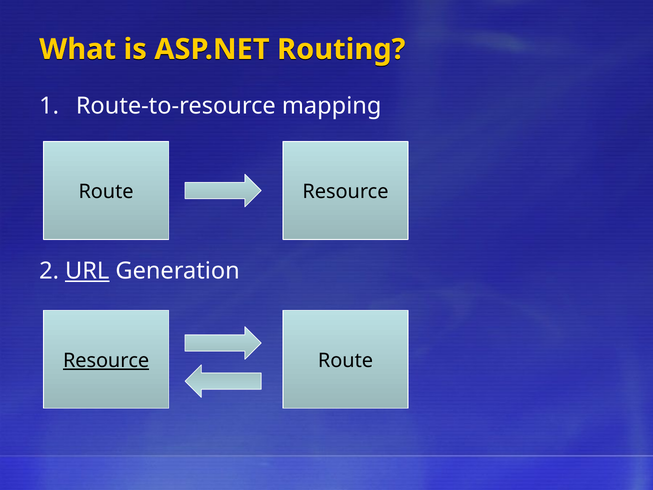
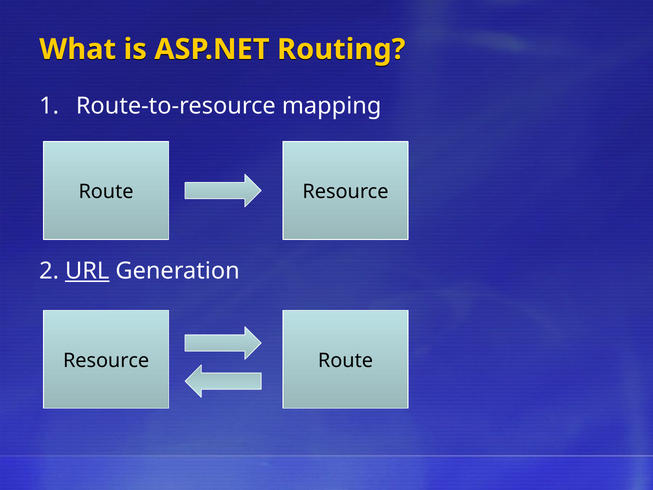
Resource at (106, 361) underline: present -> none
